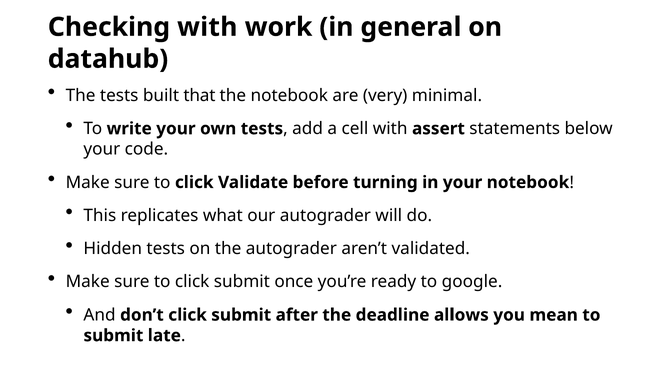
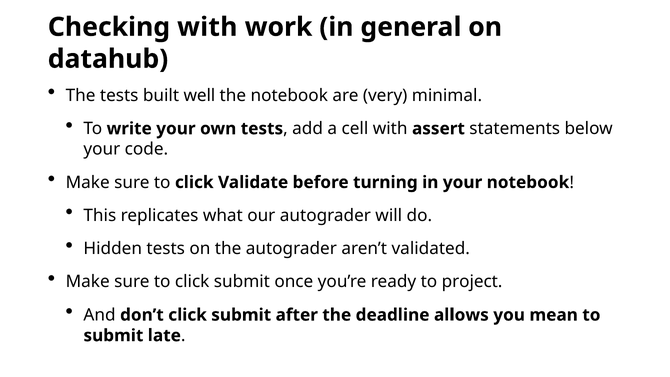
that: that -> well
google: google -> project
